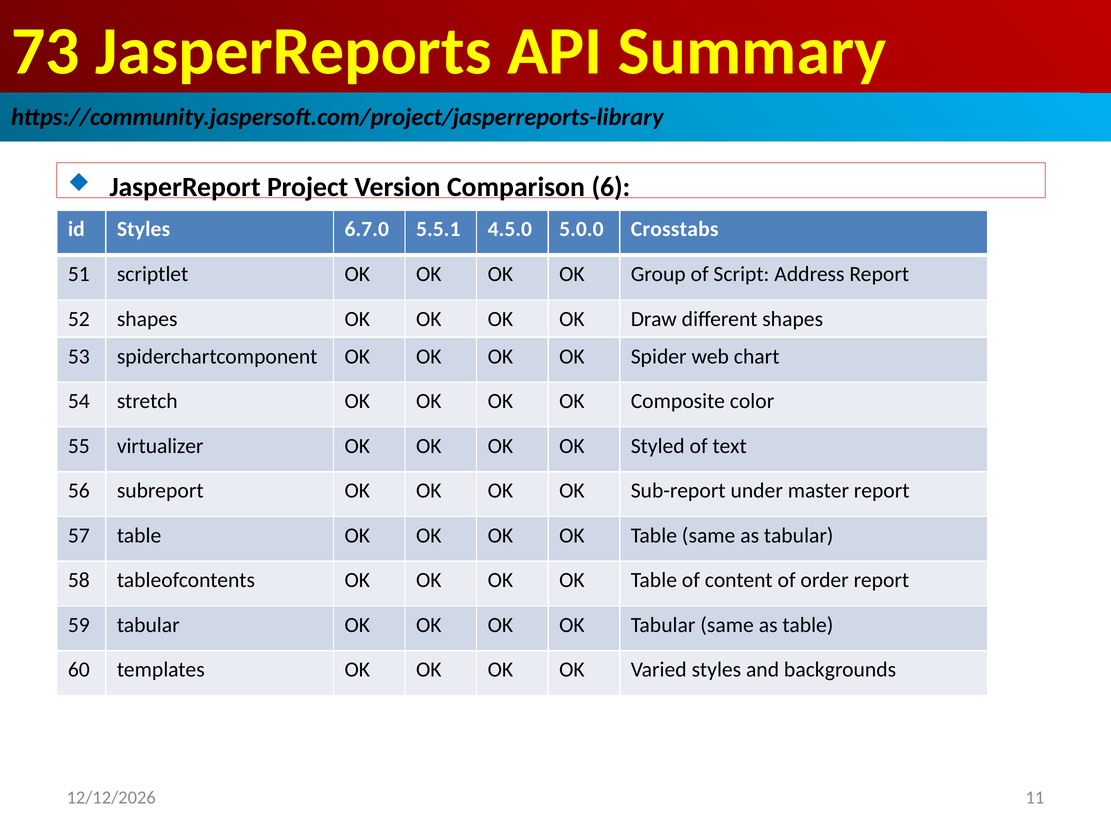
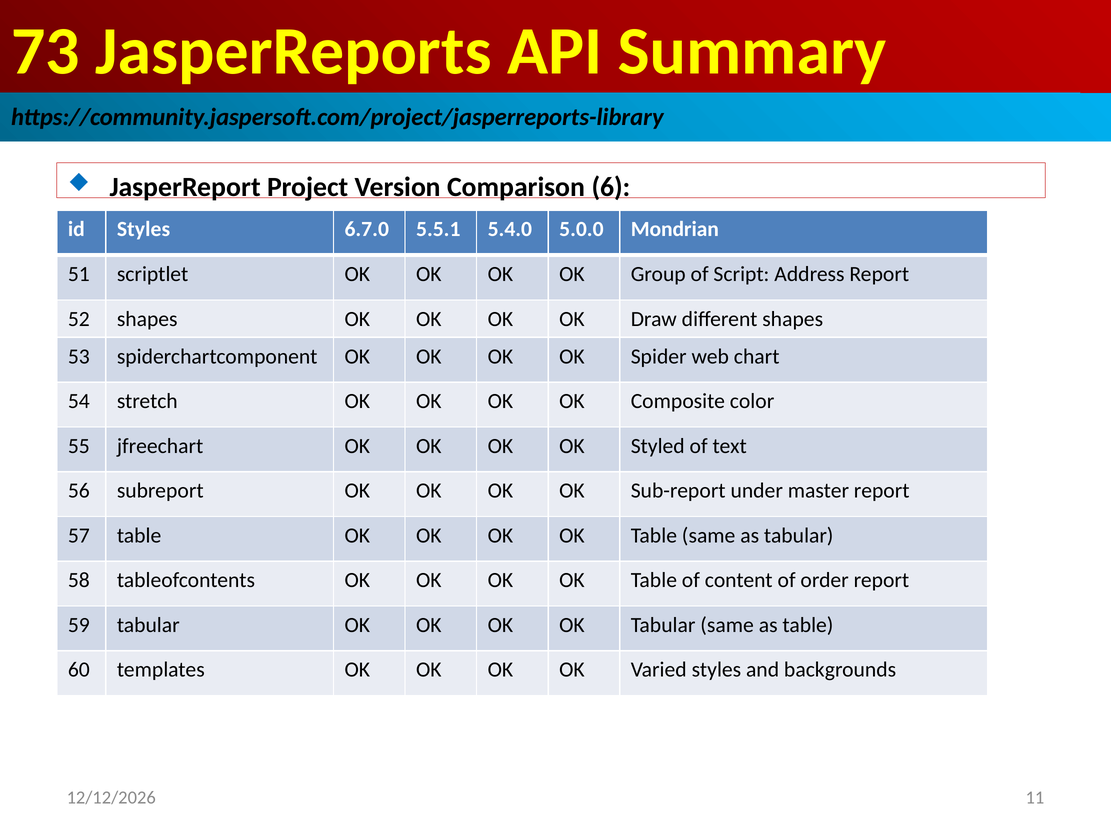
4.5.0: 4.5.0 -> 5.4.0
Crosstabs: Crosstabs -> Mondrian
virtualizer: virtualizer -> jfreechart
